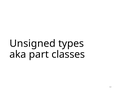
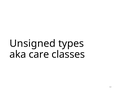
part: part -> care
